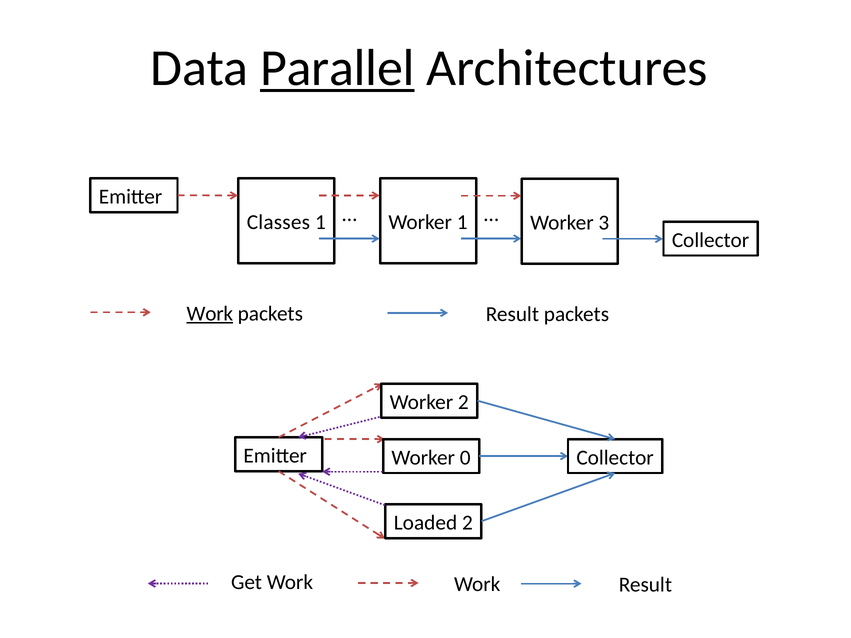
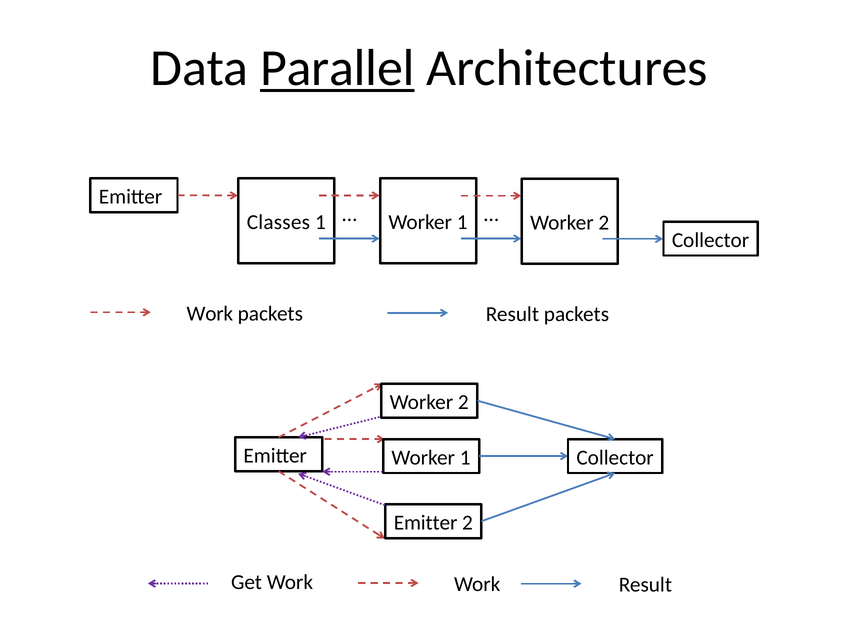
1 Worker 3: 3 -> 2
Work at (210, 314) underline: present -> none
Emitter Worker 0: 0 -> 1
Loaded at (426, 523): Loaded -> Emitter
